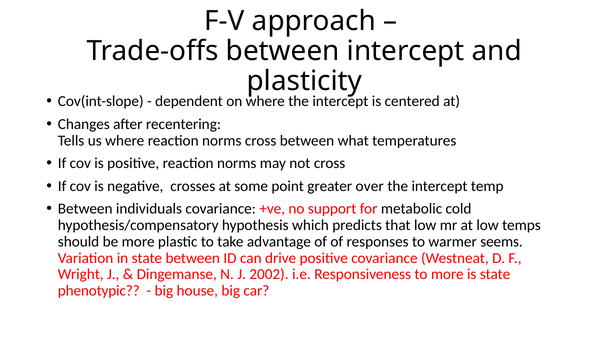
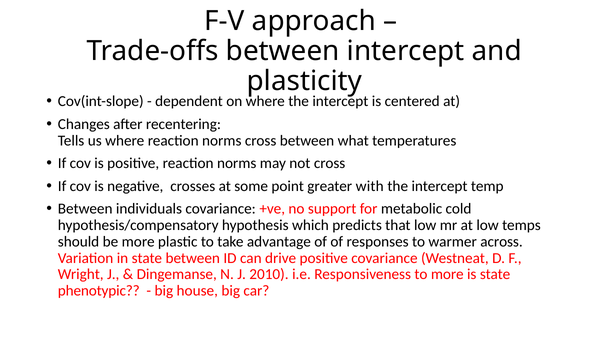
over: over -> with
seems: seems -> across
2002: 2002 -> 2010
